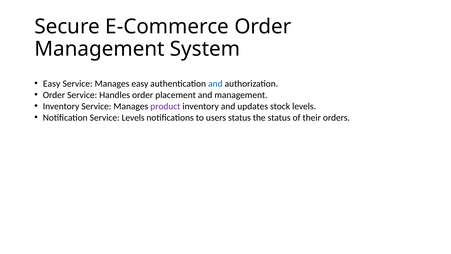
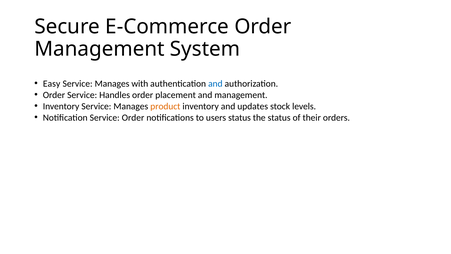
Manages easy: easy -> with
product colour: purple -> orange
Service Levels: Levels -> Order
